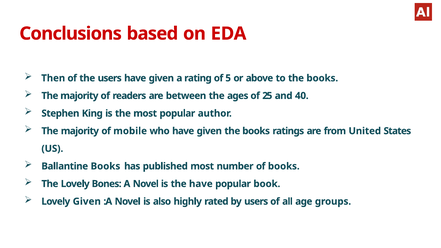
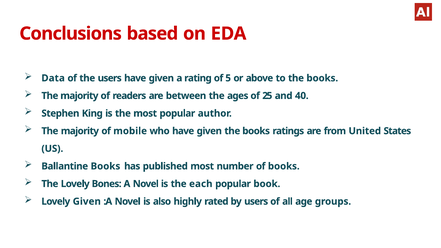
Then: Then -> Data
the have: have -> each
